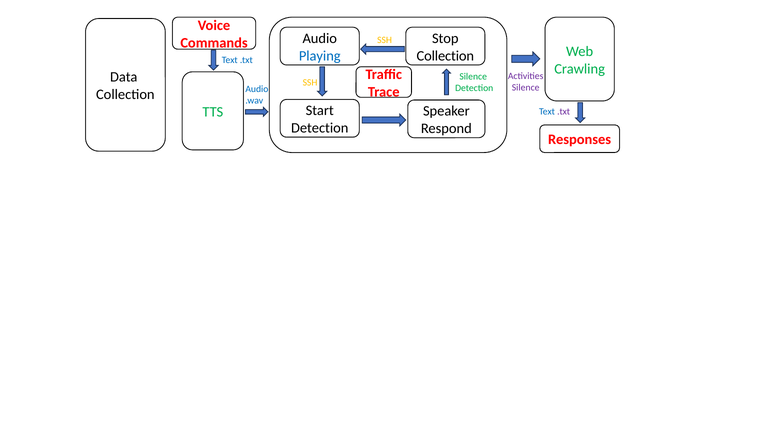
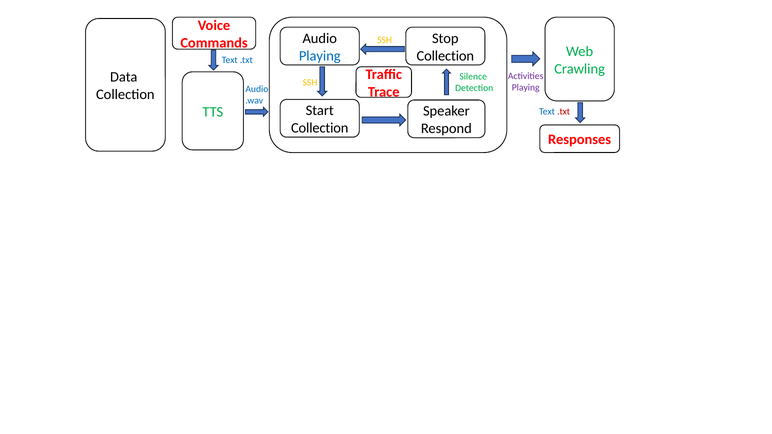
Silence at (526, 88): Silence -> Playing
.txt at (564, 112) colour: purple -> red
Detection at (320, 128): Detection -> Collection
